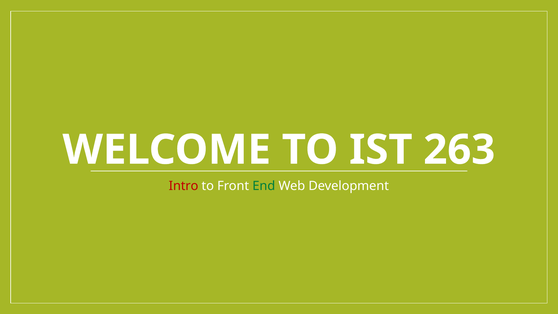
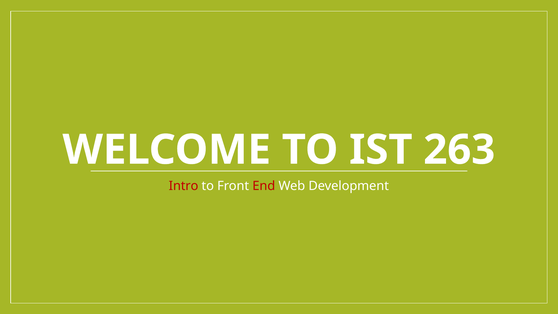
End colour: green -> red
